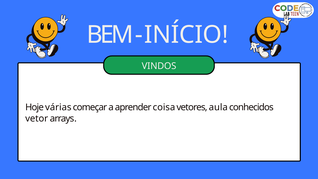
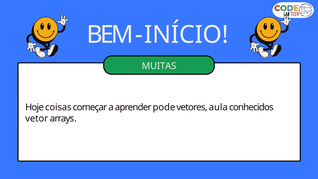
VINDOS: VINDOS -> MUITAS
várias: várias -> coisas
coisa: coisa -> pode
